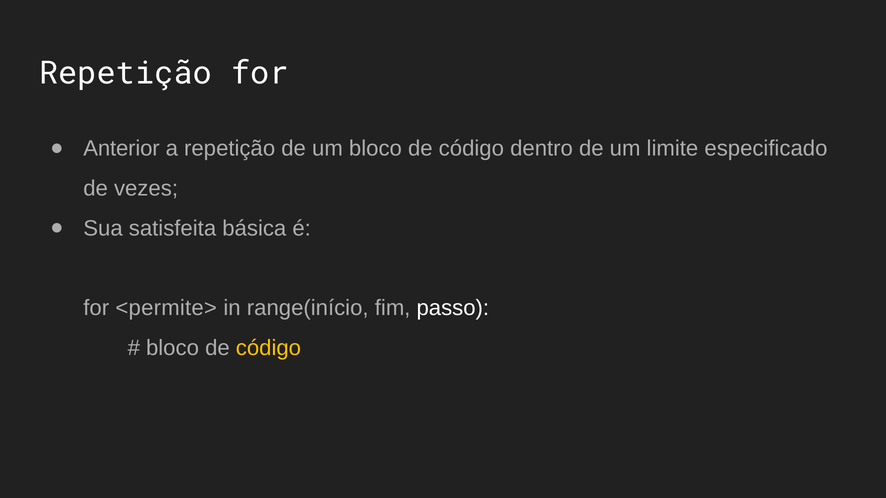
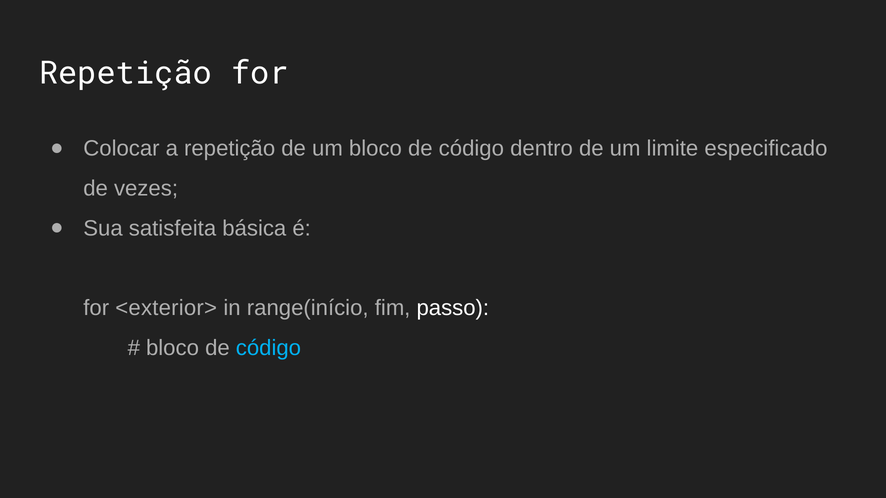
Anterior: Anterior -> Colocar
<permite>: <permite> -> <exterior>
código at (268, 348) colour: yellow -> light blue
